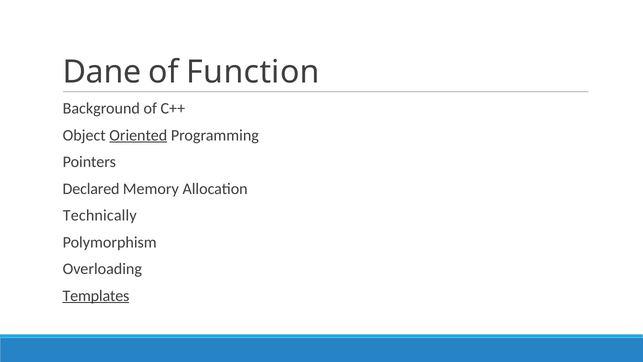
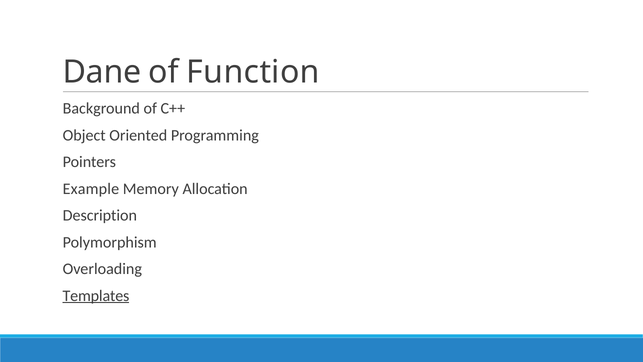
Oriented underline: present -> none
Declared: Declared -> Example
Technically: Technically -> Description
